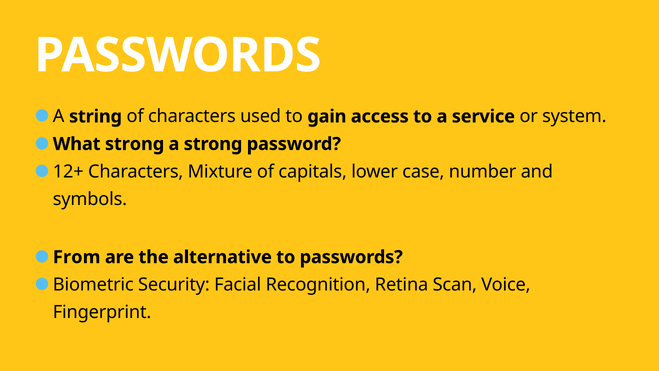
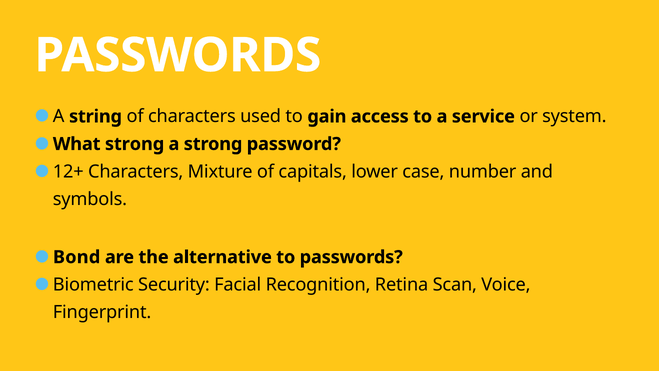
From: From -> Bond
